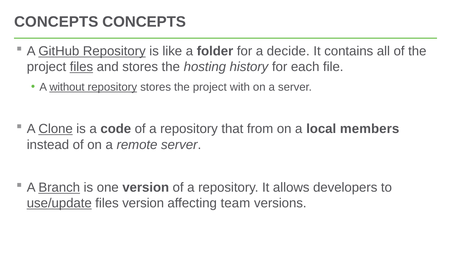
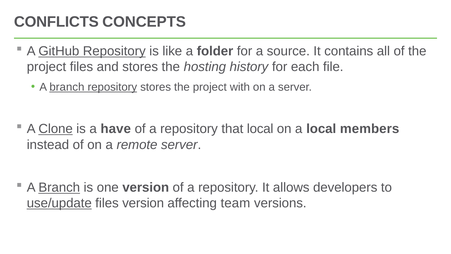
CONCEPTS at (56, 22): CONCEPTS -> CONFLICTS
decide: decide -> source
files at (81, 67) underline: present -> none
without at (67, 87): without -> branch
code: code -> have
that from: from -> local
